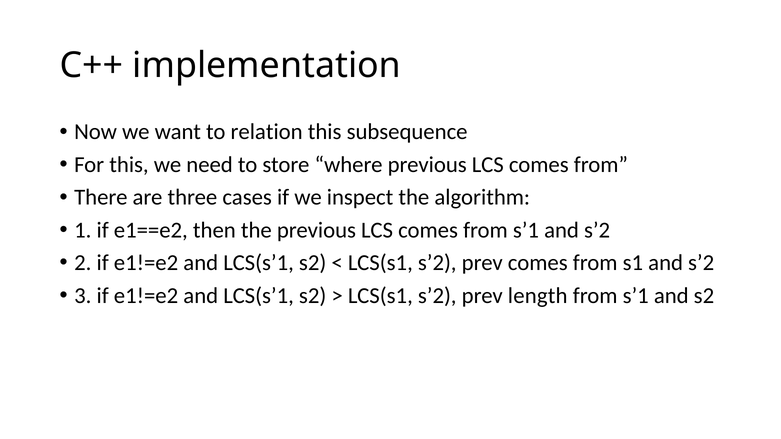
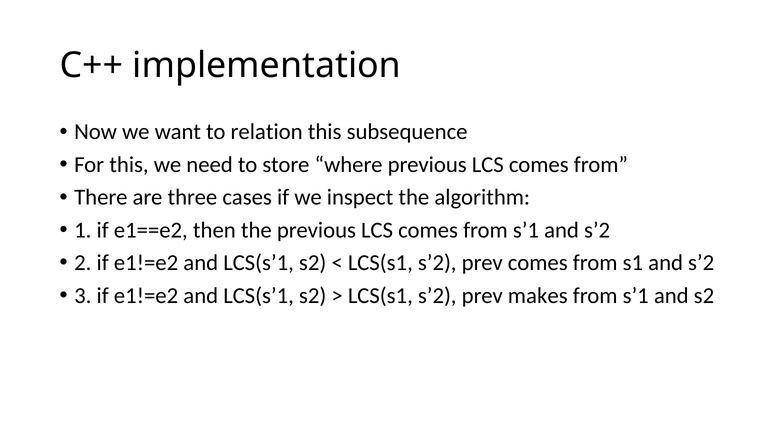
length: length -> makes
